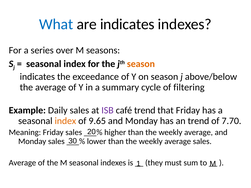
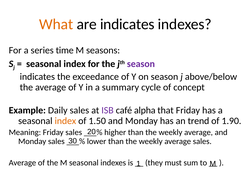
What colour: blue -> orange
over: over -> time
season at (141, 64) colour: orange -> purple
filtering: filtering -> concept
café trend: trend -> alpha
9.65: 9.65 -> 1.50
7.70: 7.70 -> 1.90
